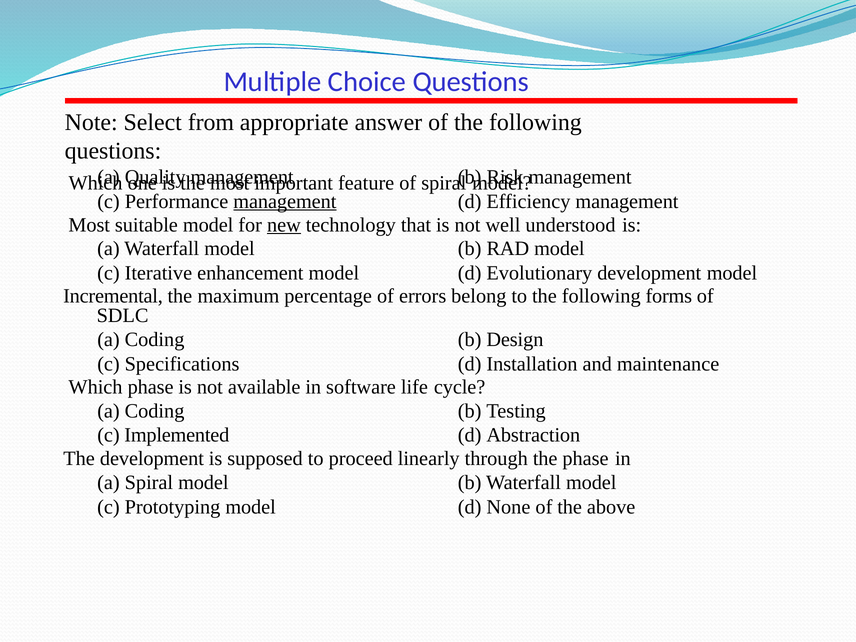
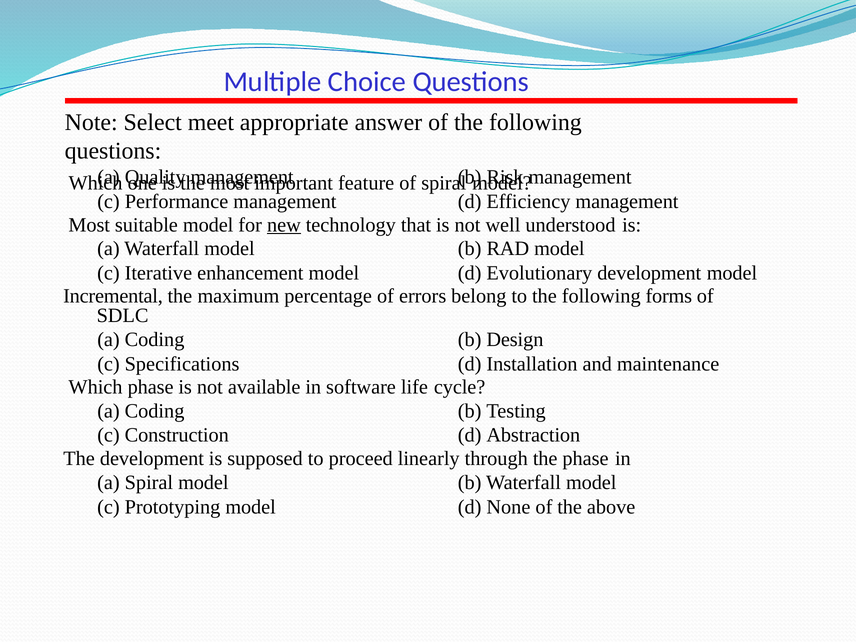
from: from -> meet
management at (285, 201) underline: present -> none
Implemented: Implemented -> Construction
